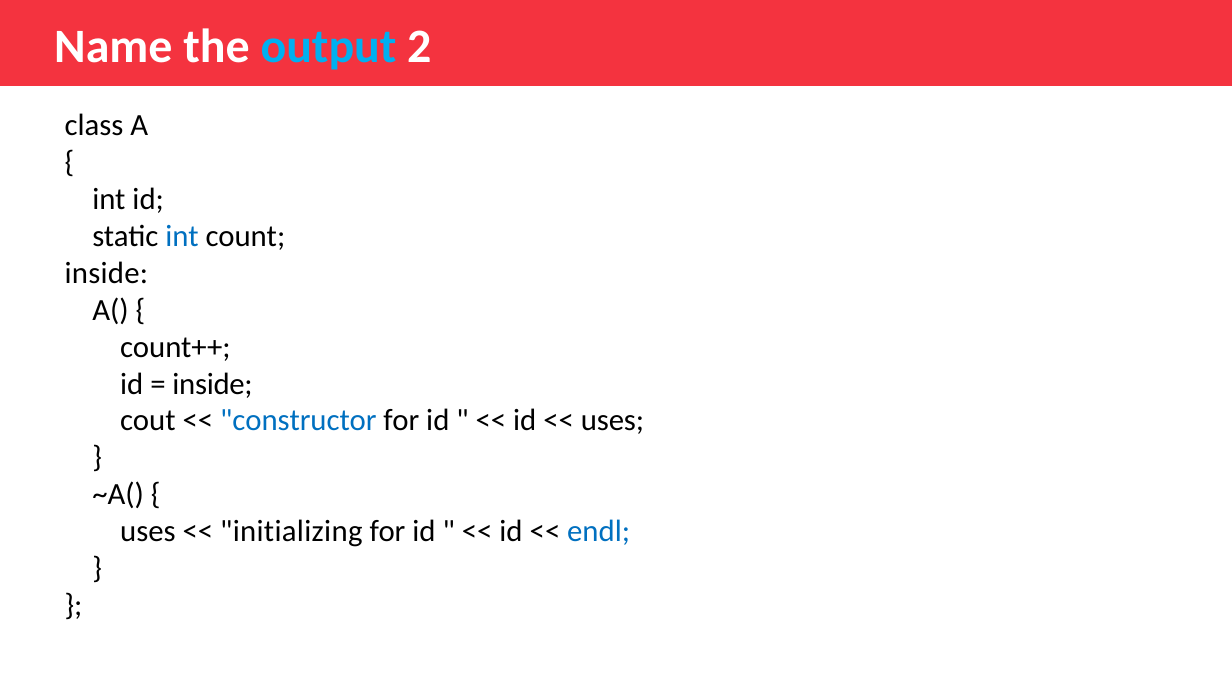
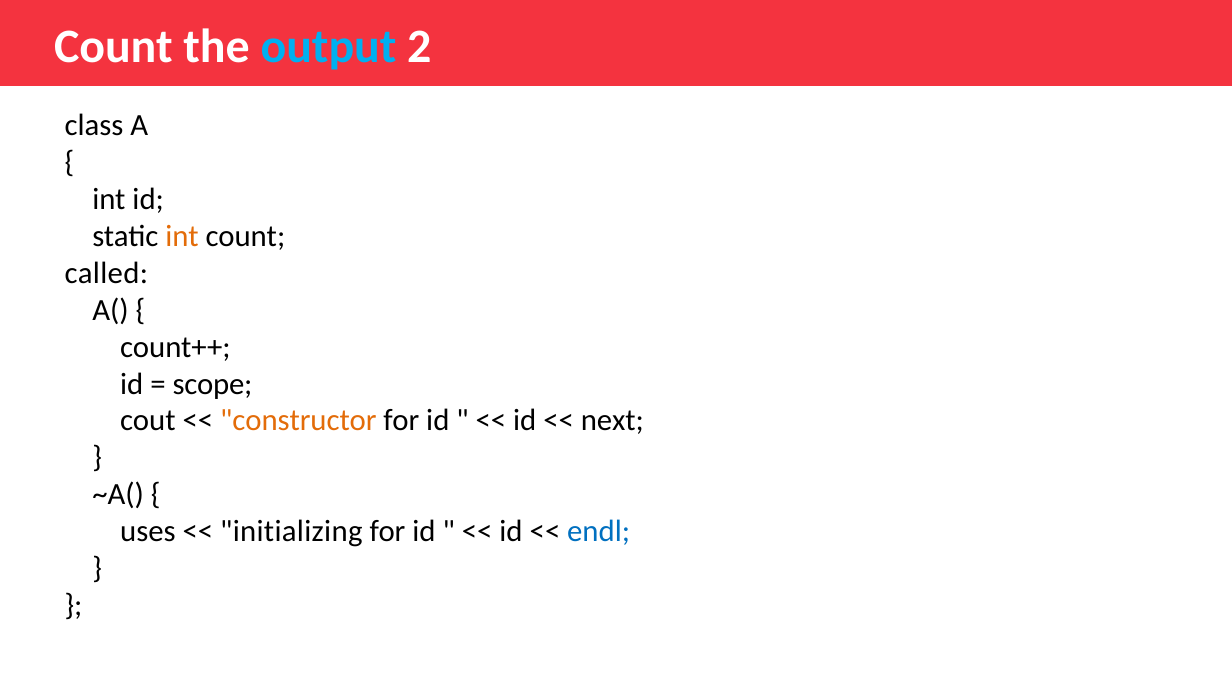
Name at (113, 46): Name -> Count
int at (182, 236) colour: blue -> orange
inside at (106, 273): inside -> called
inside at (213, 384): inside -> scope
constructor colour: blue -> orange
uses at (612, 421): uses -> next
